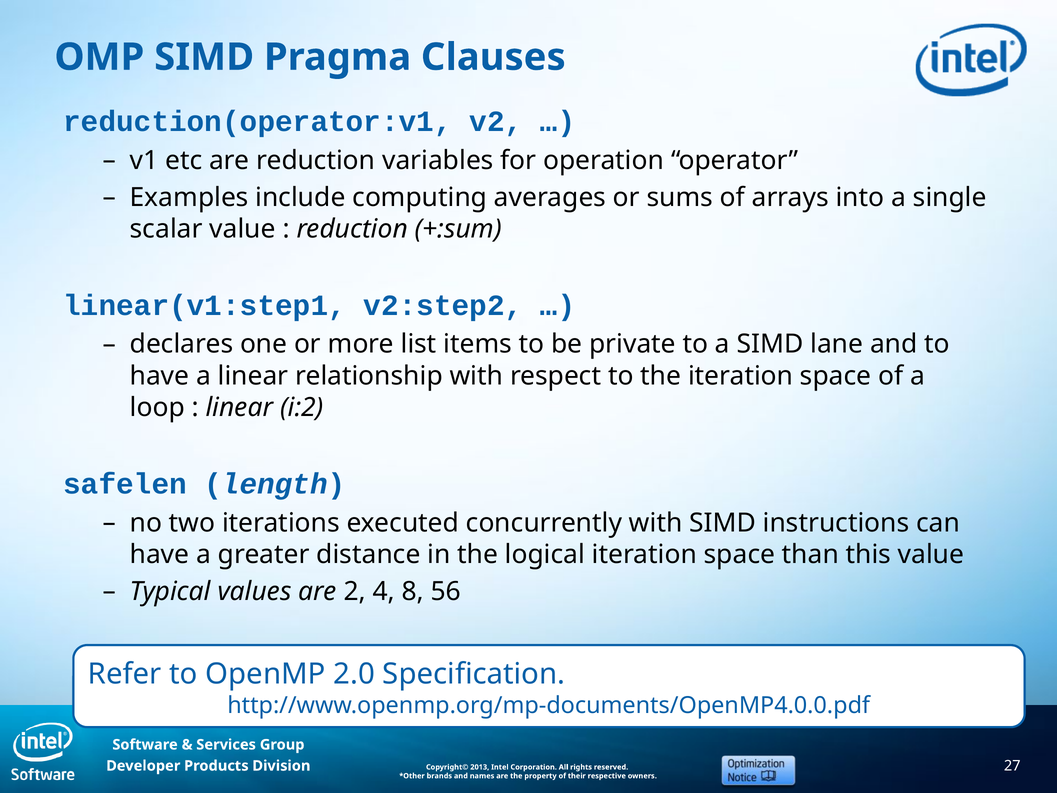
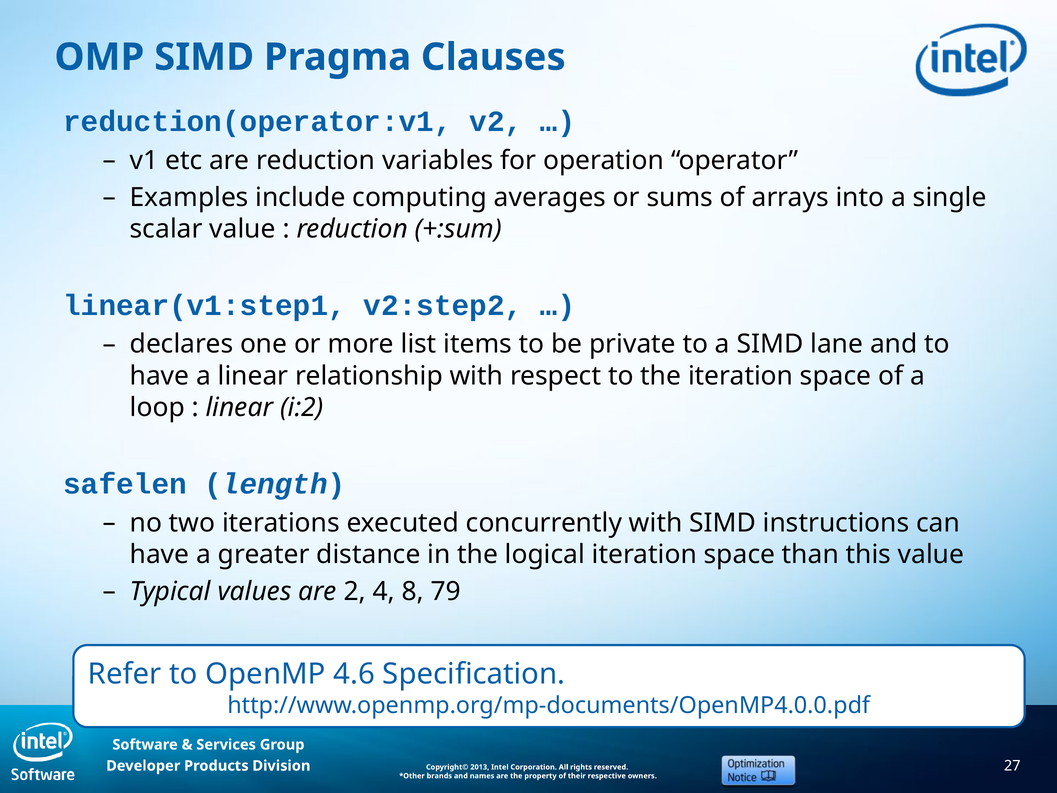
56: 56 -> 79
2.0: 2.0 -> 4.6
